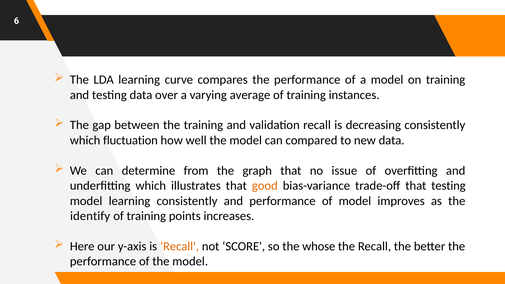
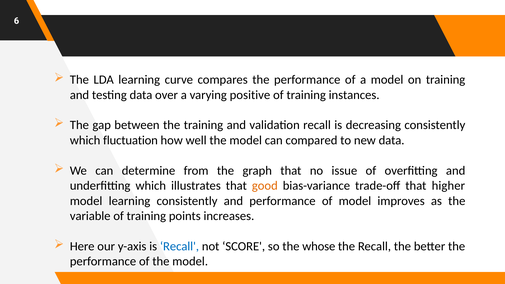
average: average -> positive
that testing: testing -> higher
identify: identify -> variable
Recall at (179, 246) colour: orange -> blue
